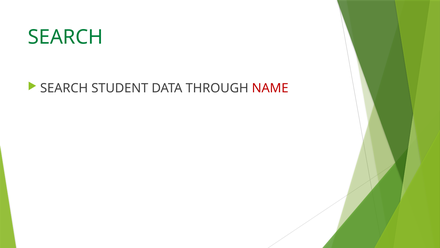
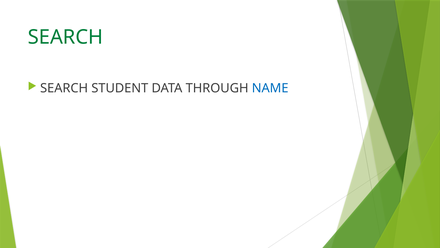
NAME colour: red -> blue
